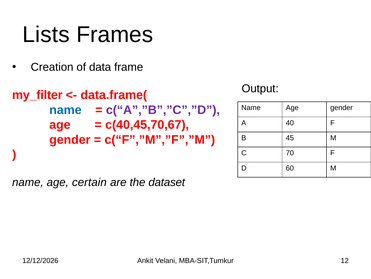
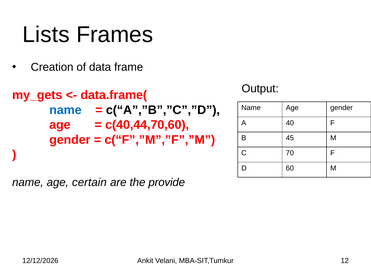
my_filter: my_filter -> my_gets
c(“A”,”B”,”C”,”D colour: purple -> black
c(40,45,70,67: c(40,45,70,67 -> c(40,44,70,60
dataset: dataset -> provide
